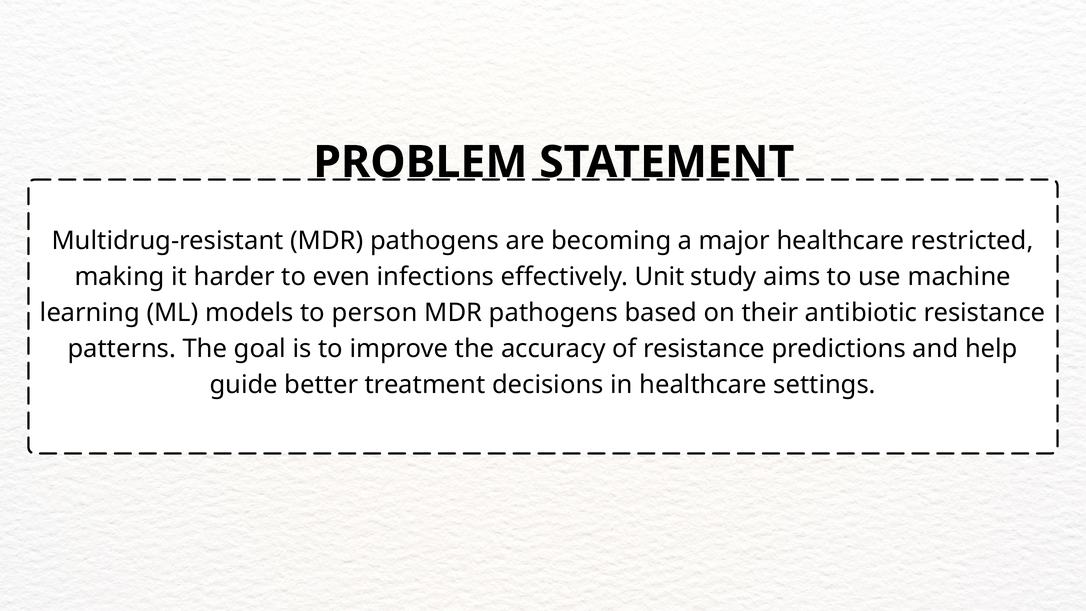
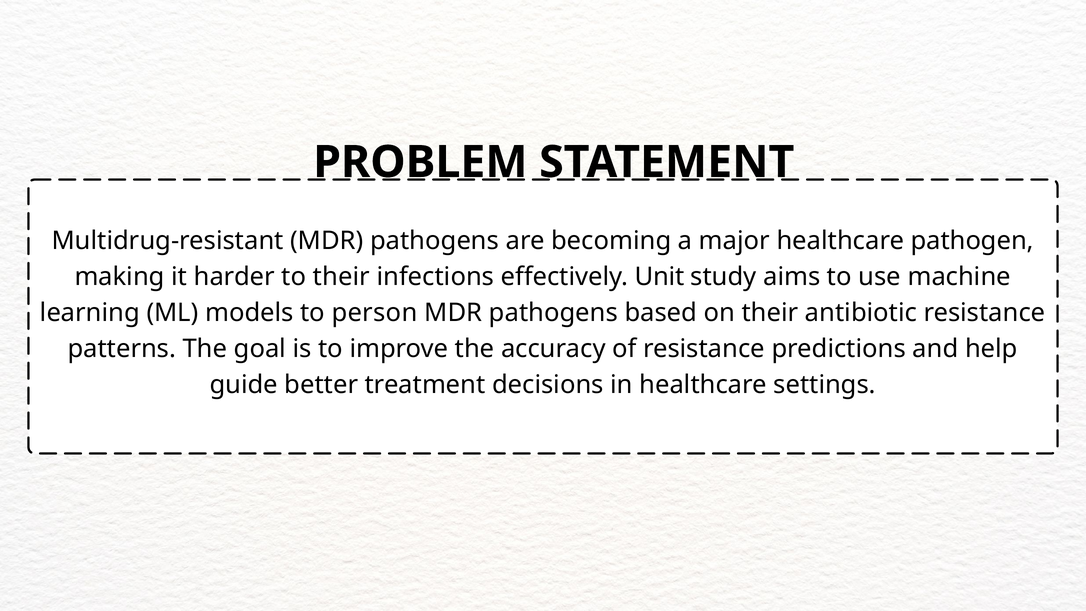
restricted: restricted -> pathogen
to even: even -> their
